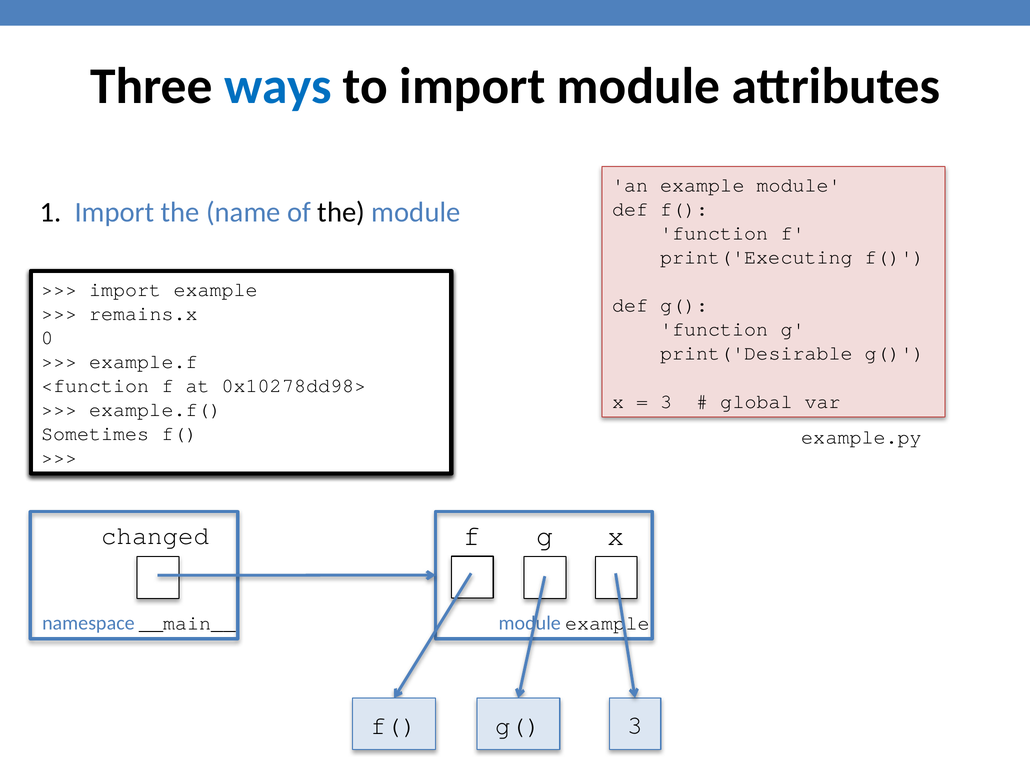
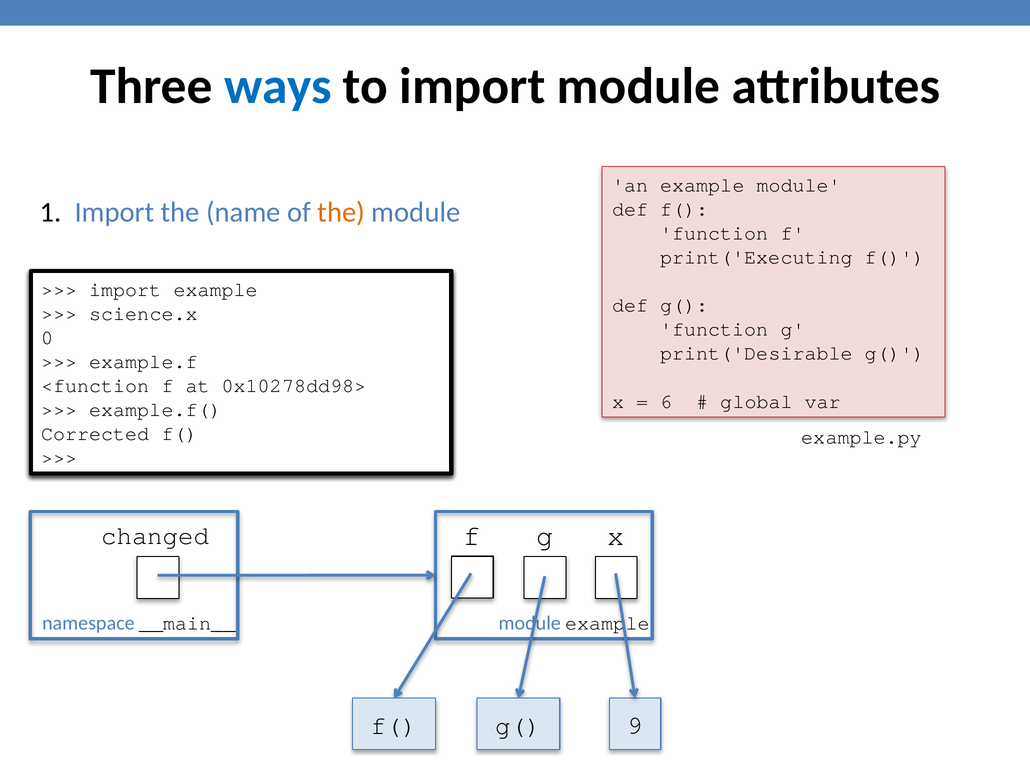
the at (341, 213) colour: black -> orange
remains.x: remains.x -> science.x
3 at (666, 402): 3 -> 6
Sometimes: Sometimes -> Corrected
f( 3: 3 -> 9
